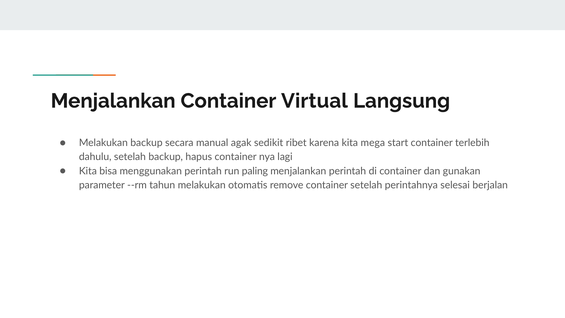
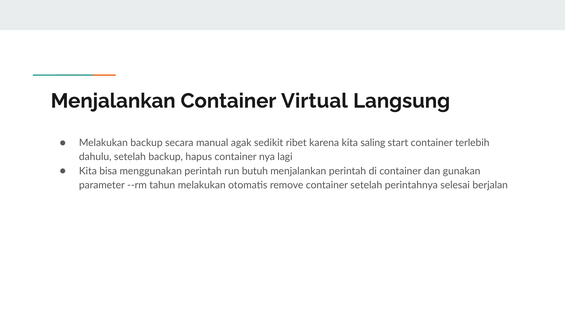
mega: mega -> saling
paling: paling -> butuh
